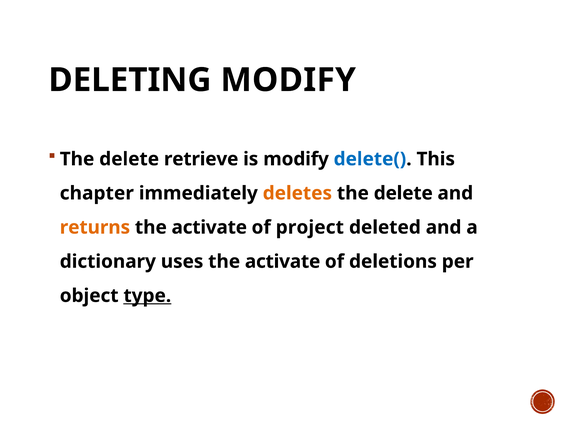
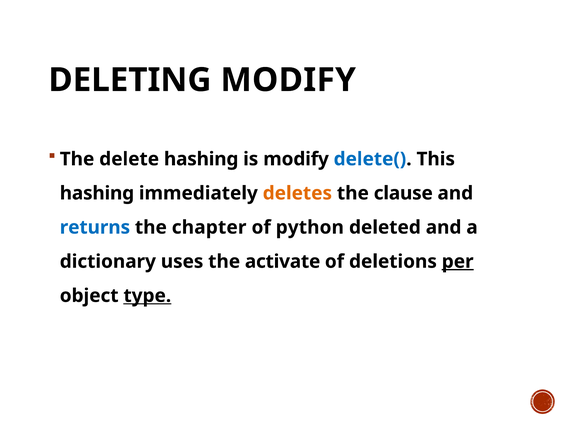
delete retrieve: retrieve -> hashing
chapter at (97, 193): chapter -> hashing
delete at (403, 193): delete -> clause
returns colour: orange -> blue
activate at (209, 227): activate -> chapter
project: project -> python
per underline: none -> present
